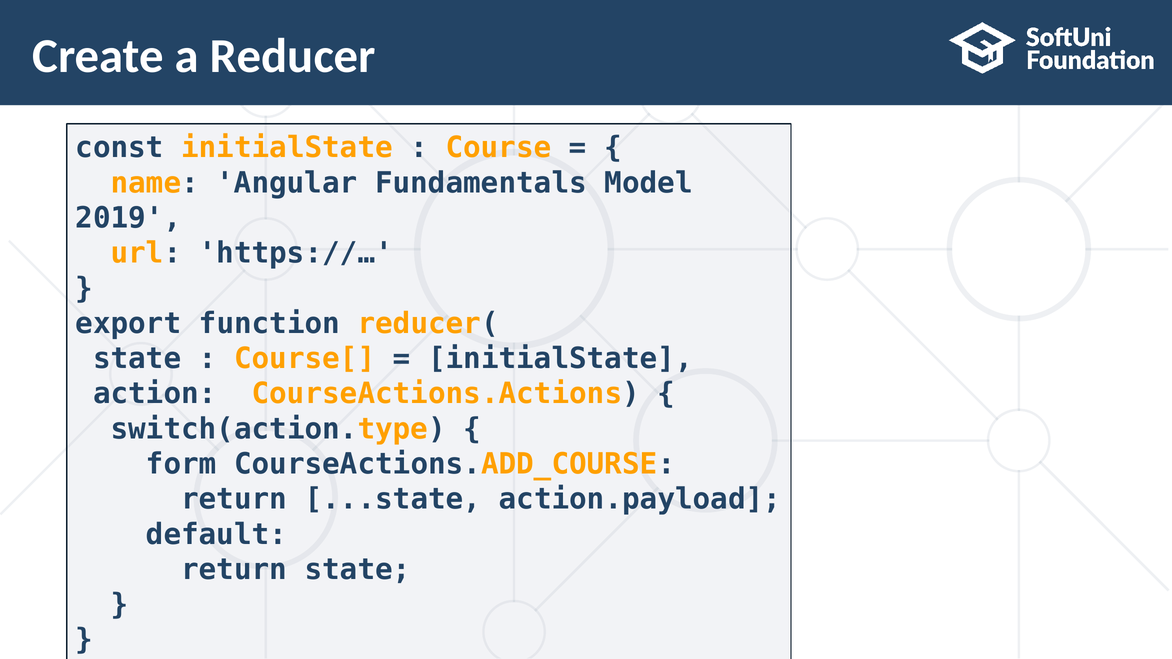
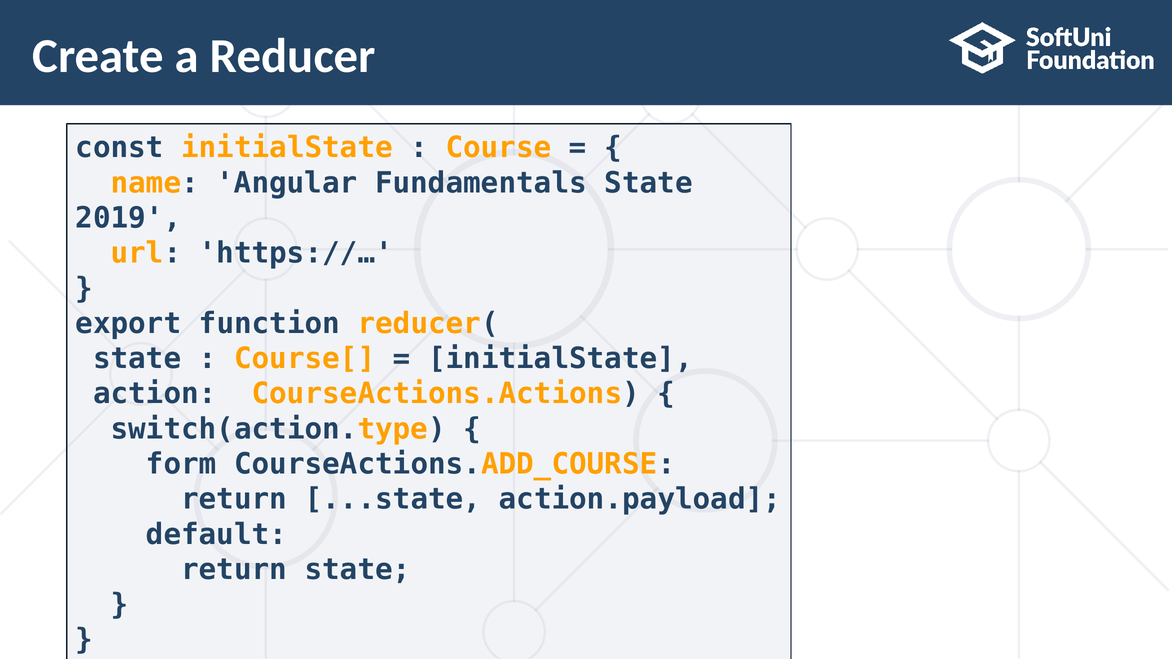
Fundamentals Model: Model -> State
